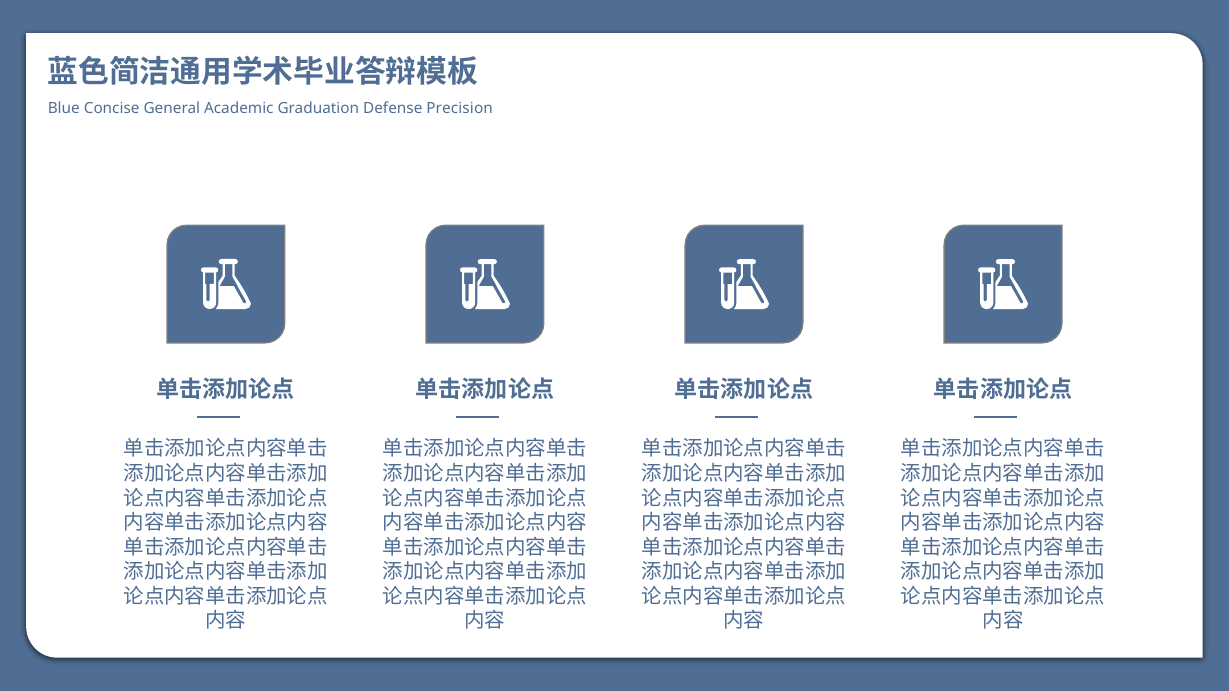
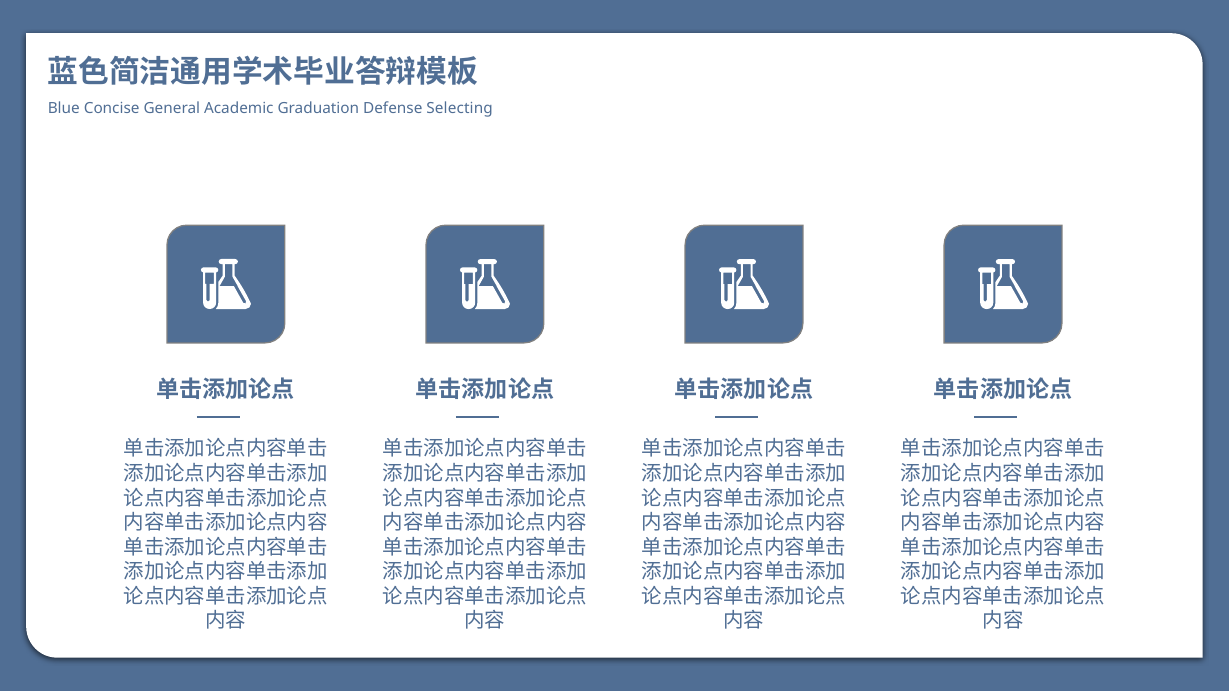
Precision: Precision -> Selecting
